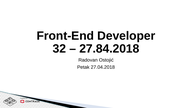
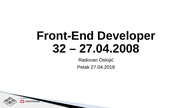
27.84.2018: 27.84.2018 -> 27.04.2008
